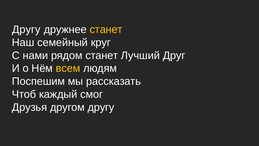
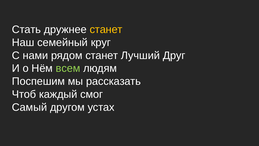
Другу at (26, 29): Другу -> Стать
всем colour: yellow -> light green
Друзья: Друзья -> Самый
другом другу: другу -> устах
